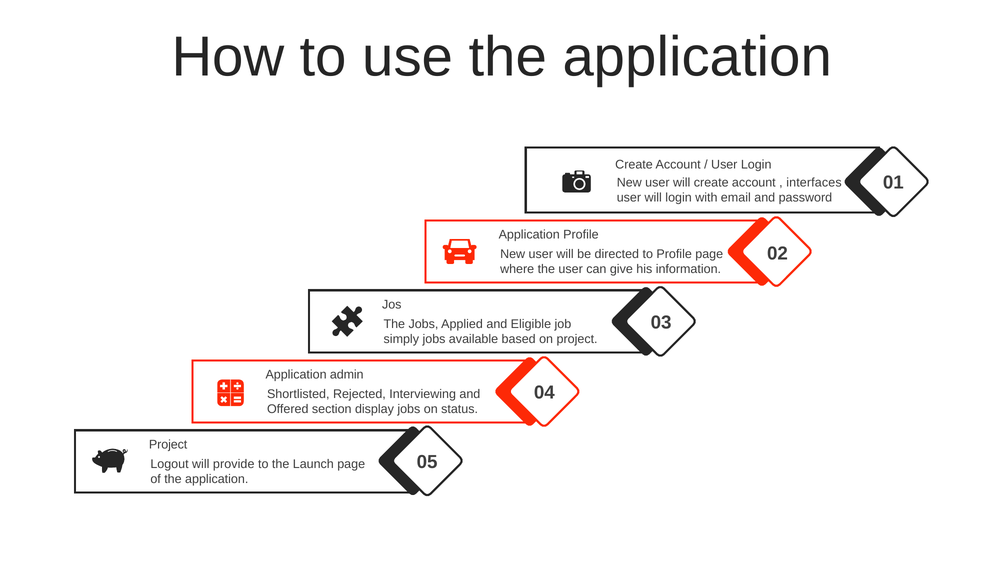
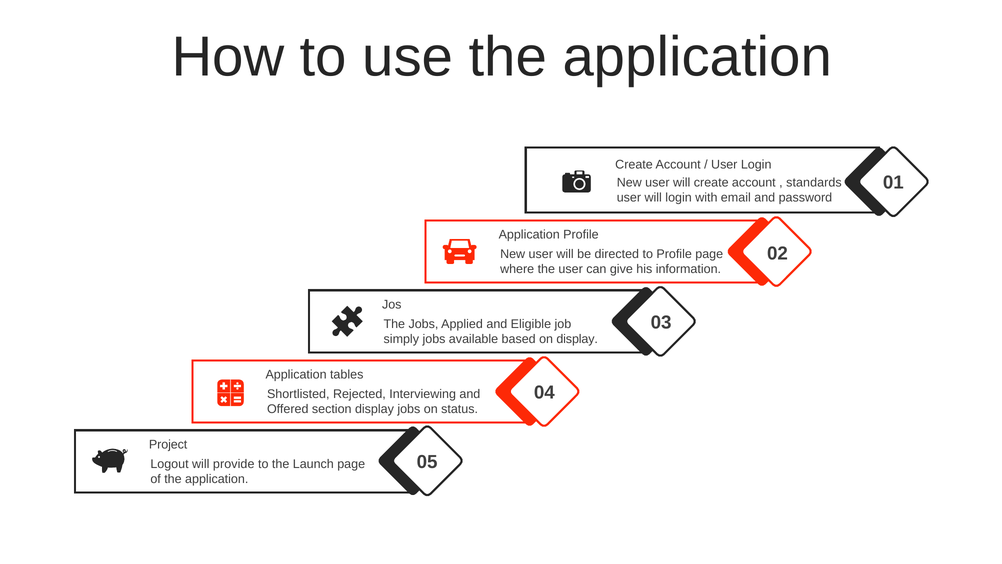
interfaces: interfaces -> standards
on project: project -> display
admin: admin -> tables
